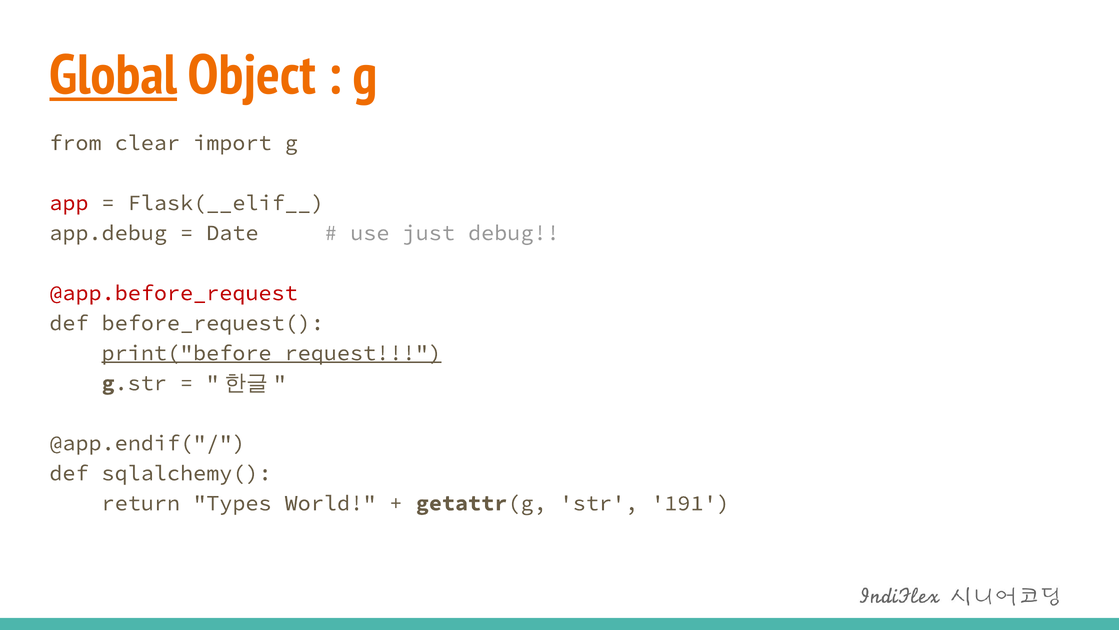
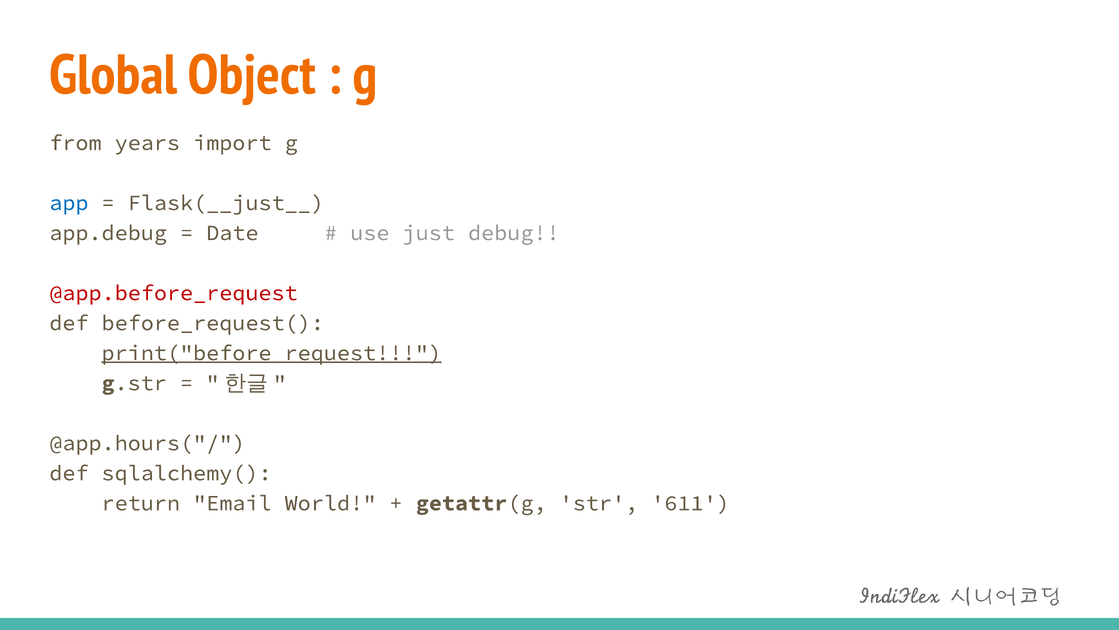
Global underline: present -> none
clear: clear -> years
app colour: red -> blue
Flask(__elif__: Flask(__elif__ -> Flask(__just__
@app.endif("/: @app.endif("/ -> @app.hours("/
Types: Types -> Email
191: 191 -> 611
